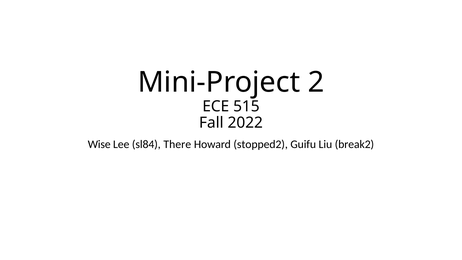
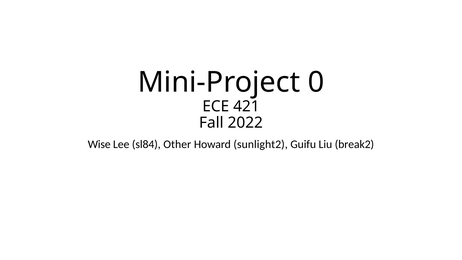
2: 2 -> 0
515: 515 -> 421
There: There -> Other
stopped2: stopped2 -> sunlight2
